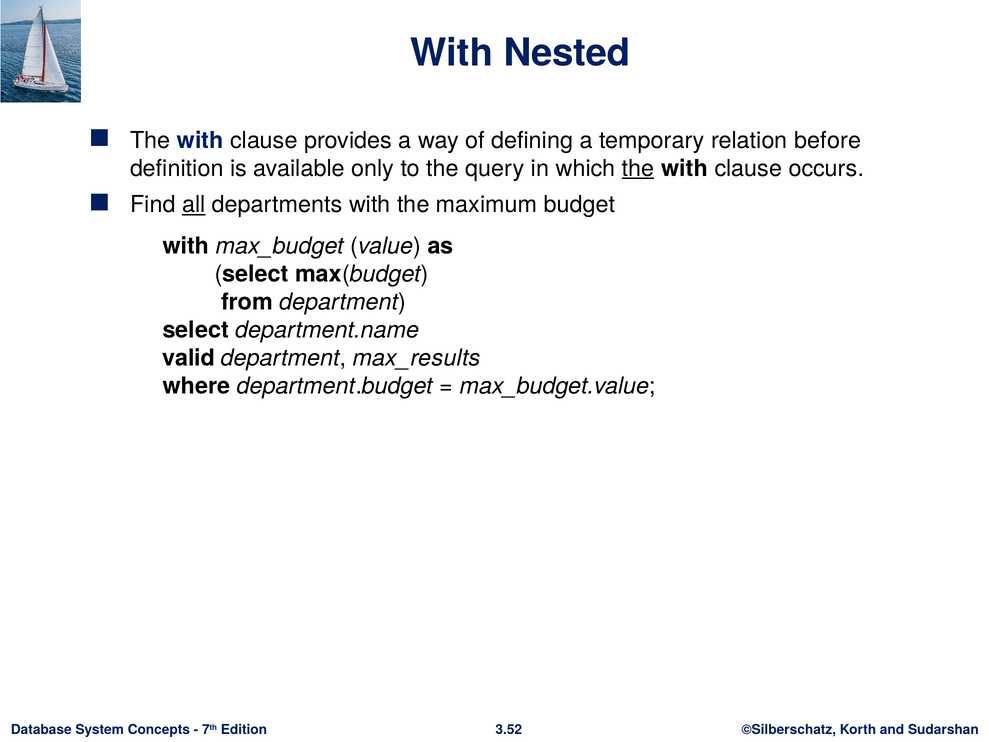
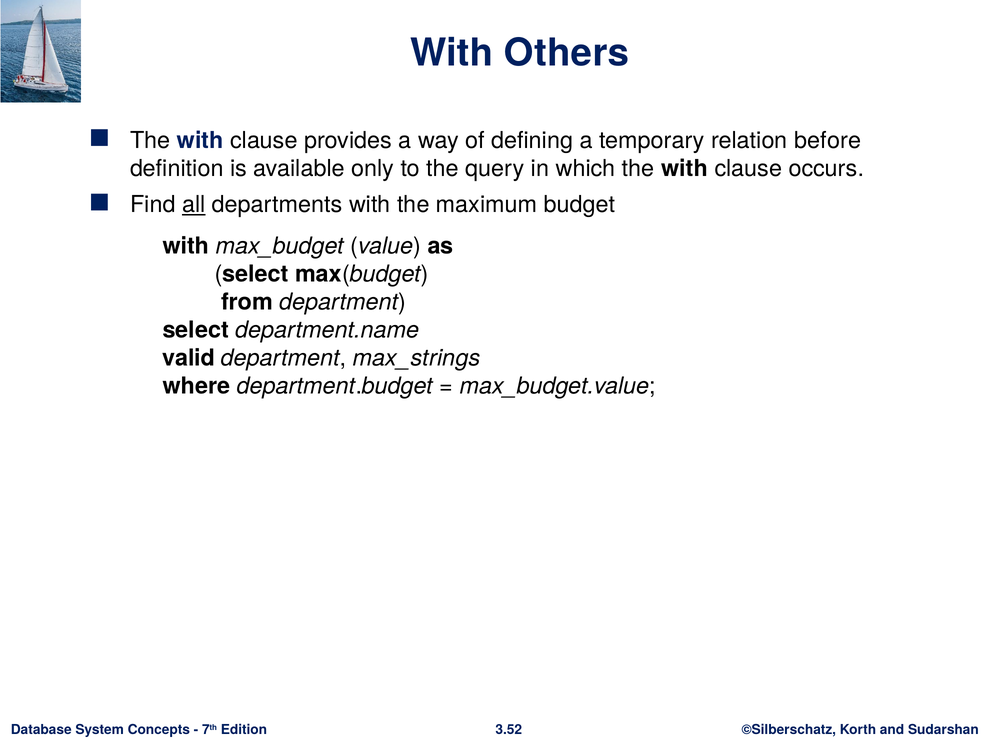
Nested: Nested -> Others
the at (638, 168) underline: present -> none
max_results: max_results -> max_strings
